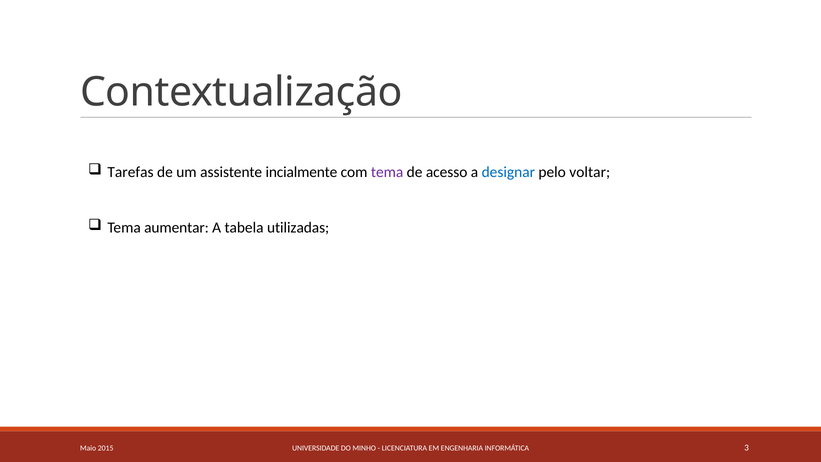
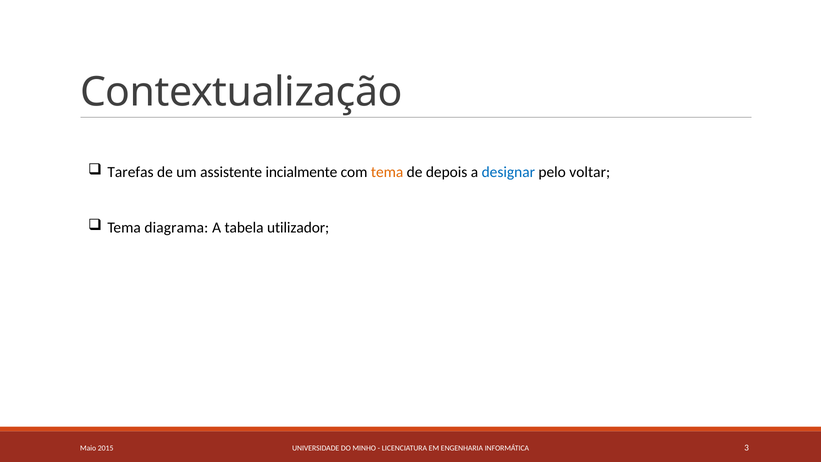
tema at (387, 172) colour: purple -> orange
acesso: acesso -> depois
aumentar: aumentar -> diagrama
utilizadas: utilizadas -> utilizador
